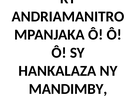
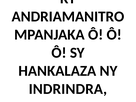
MANDIMBY: MANDIMBY -> INDRINDRA
